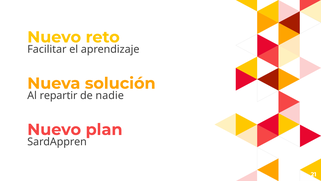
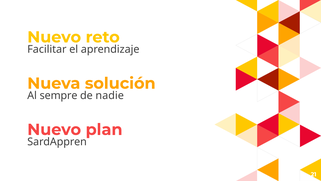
repartir: repartir -> sempre
